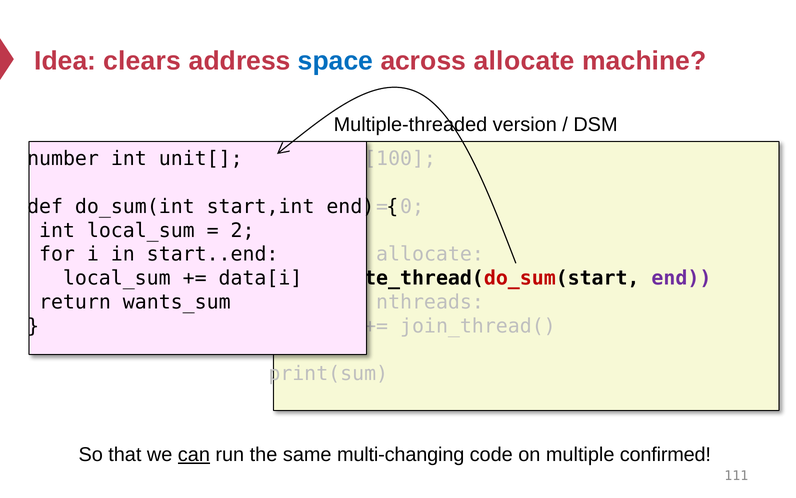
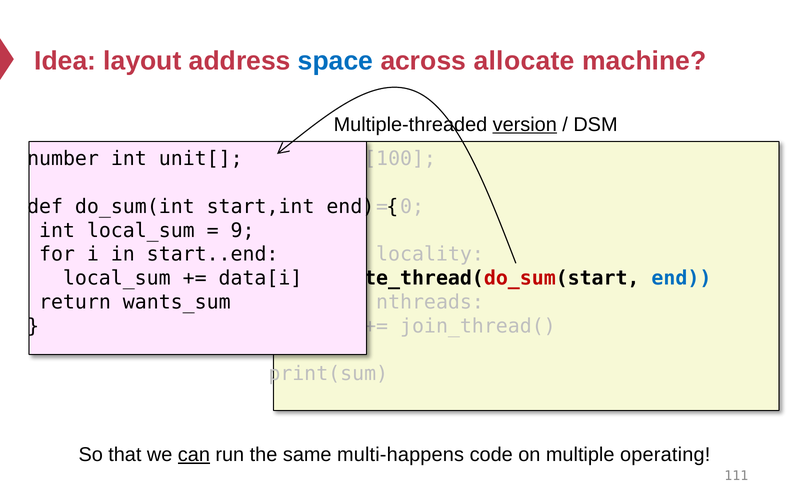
clears: clears -> layout
version underline: none -> present
2: 2 -> 9
allocate at (430, 254): allocate -> locality
end at (681, 278) colour: purple -> blue
multi-changing: multi-changing -> multi-happens
confirmed: confirmed -> operating
